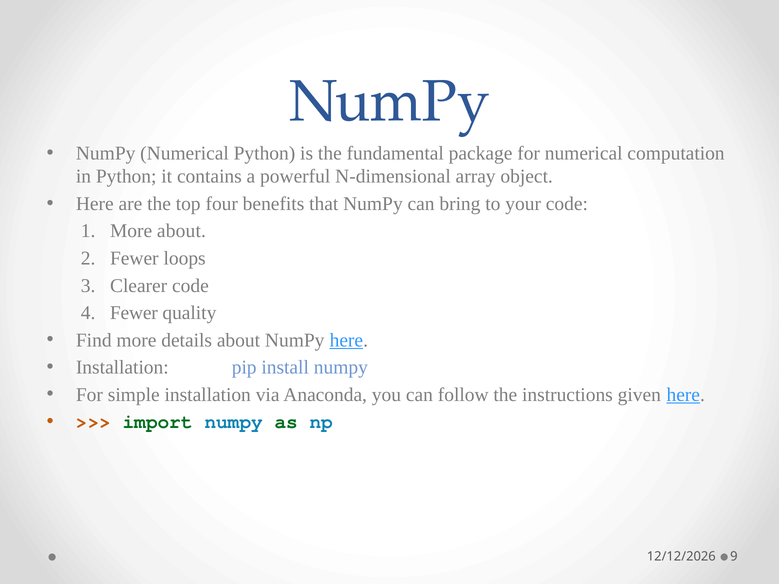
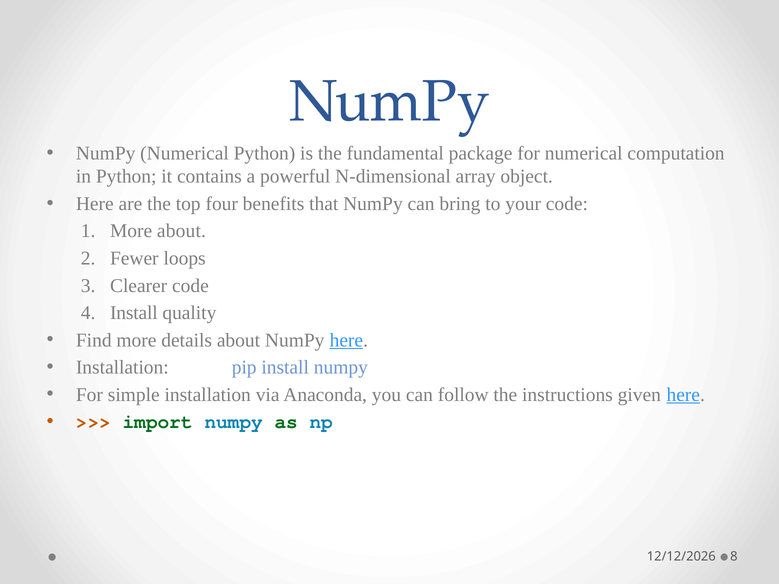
Fewer at (134, 313): Fewer -> Install
9: 9 -> 8
